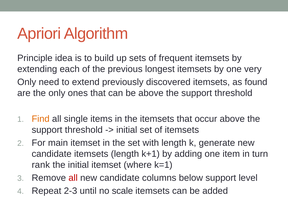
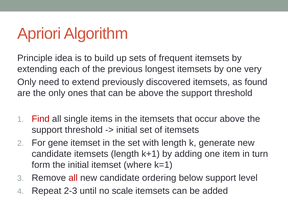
Find colour: orange -> red
main: main -> gene
rank: rank -> form
columns: columns -> ordering
